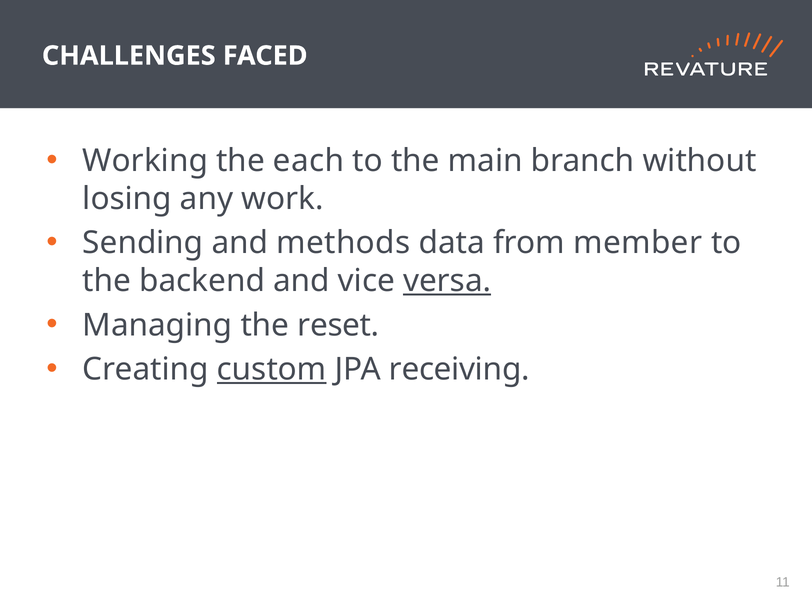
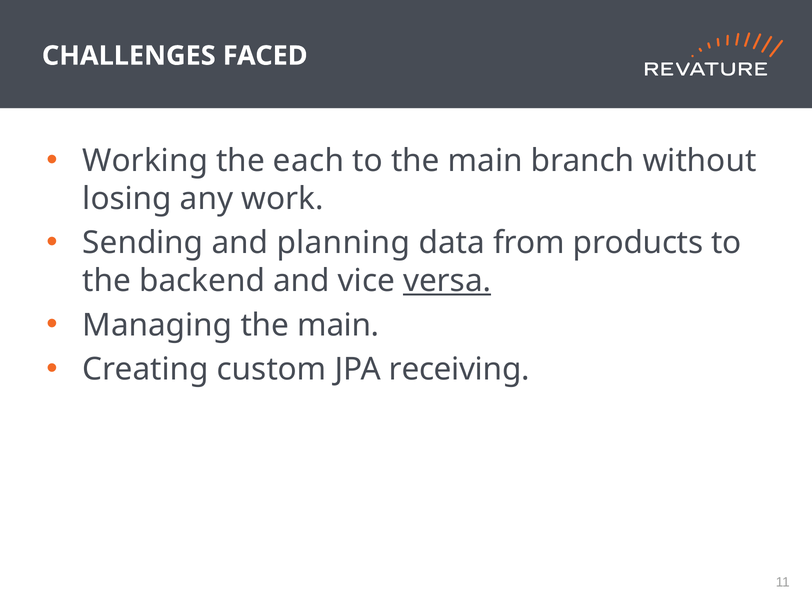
methods: methods -> planning
member: member -> products
Managing the reset: reset -> main
custom underline: present -> none
